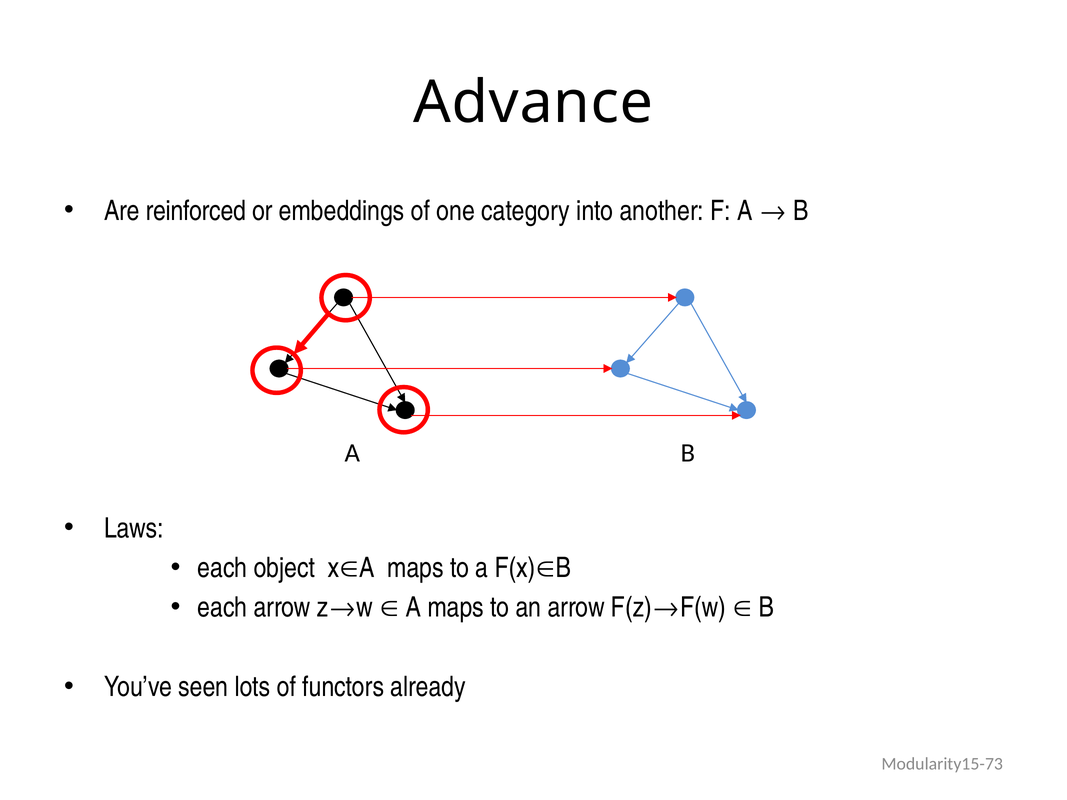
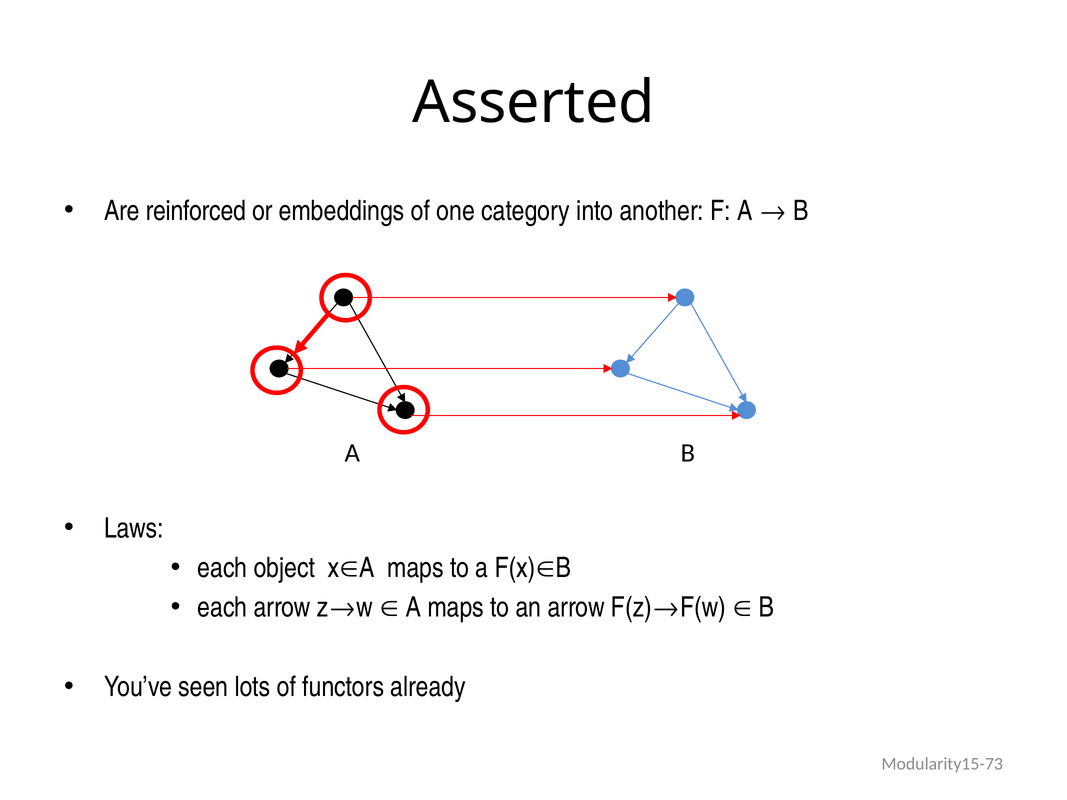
Advance: Advance -> Asserted
